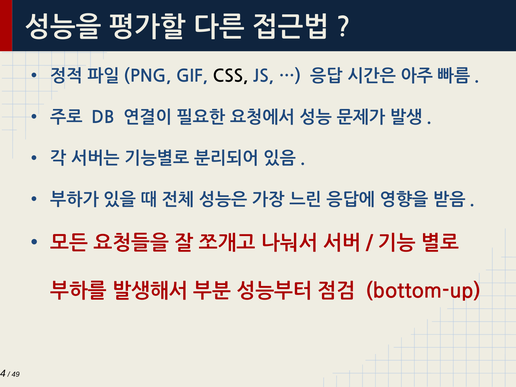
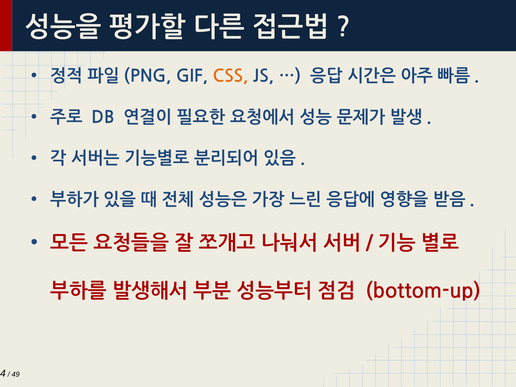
CSS colour: black -> orange
